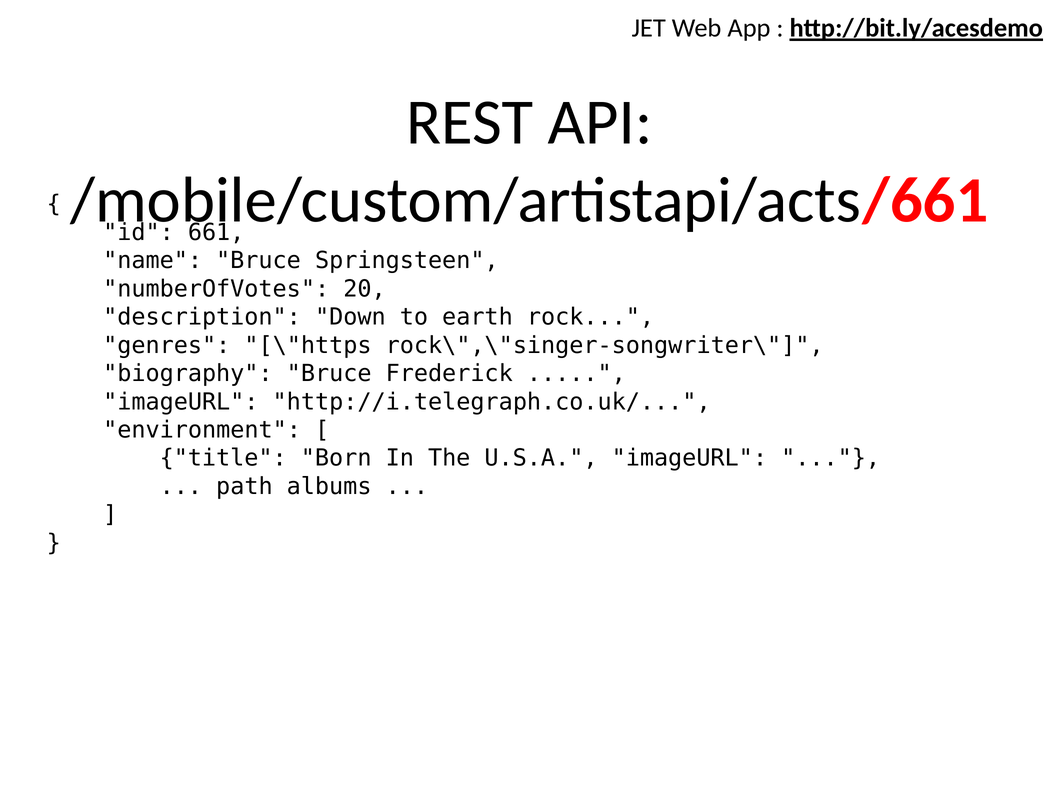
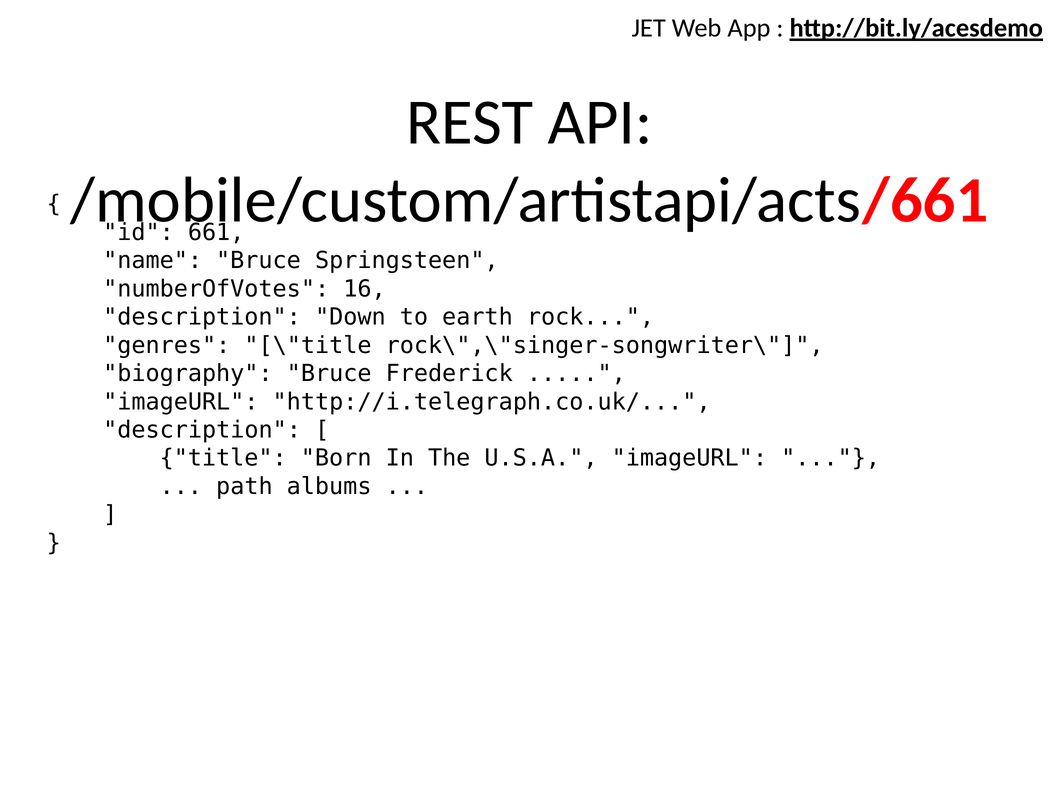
20: 20 -> 16
\"https: \"https -> \"title
environment at (202, 430): environment -> description
